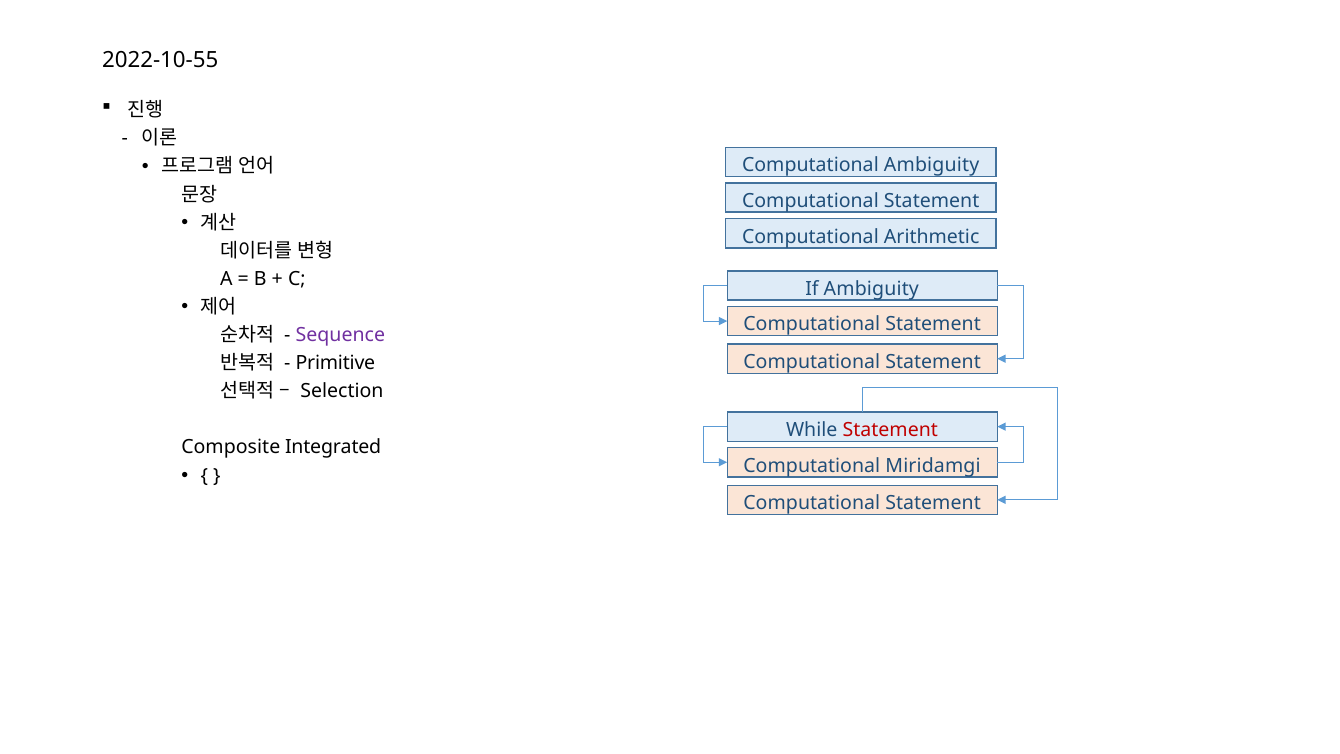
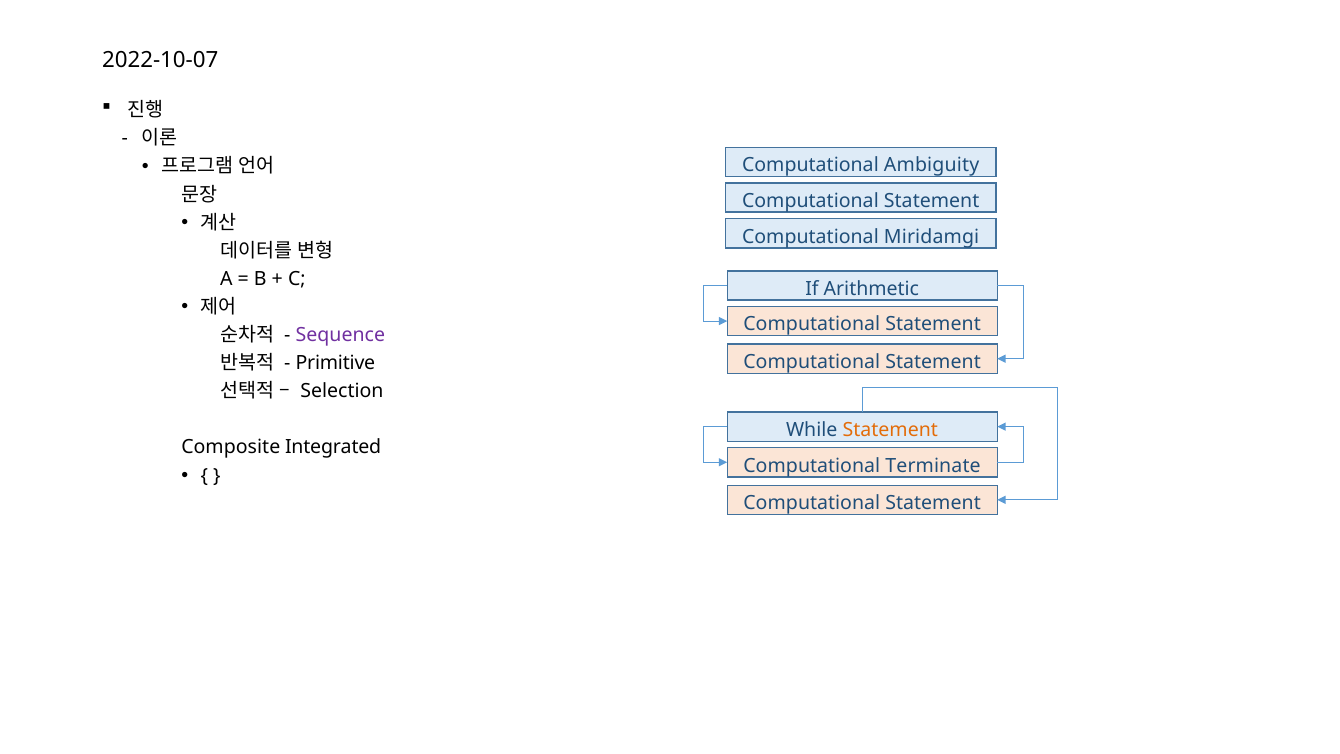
2022-10-55: 2022-10-55 -> 2022-10-07
Arithmetic: Arithmetic -> Miridamgi
If Ambiguity: Ambiguity -> Arithmetic
Statement at (890, 430) colour: red -> orange
Miridamgi: Miridamgi -> Terminate
